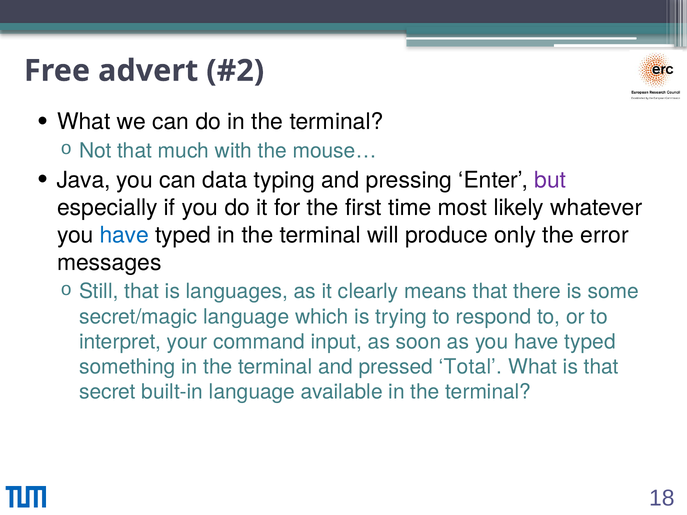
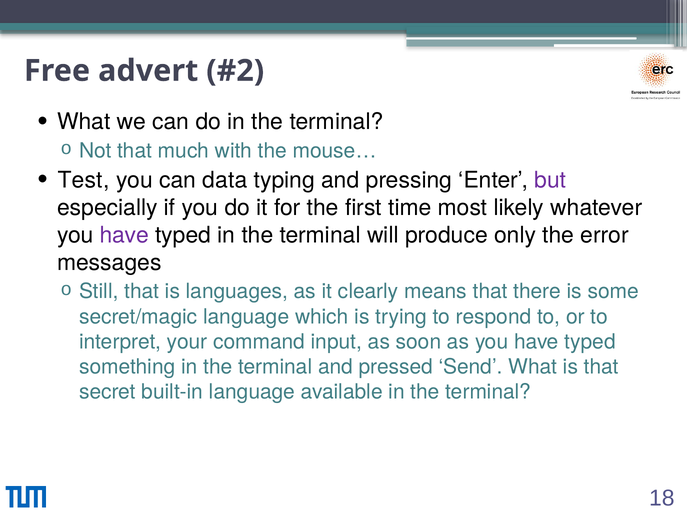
Java: Java -> Test
have at (124, 235) colour: blue -> purple
Total: Total -> Send
